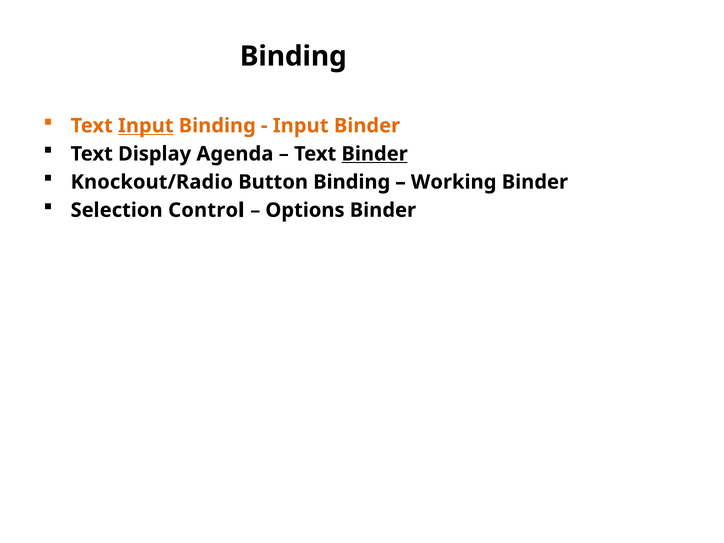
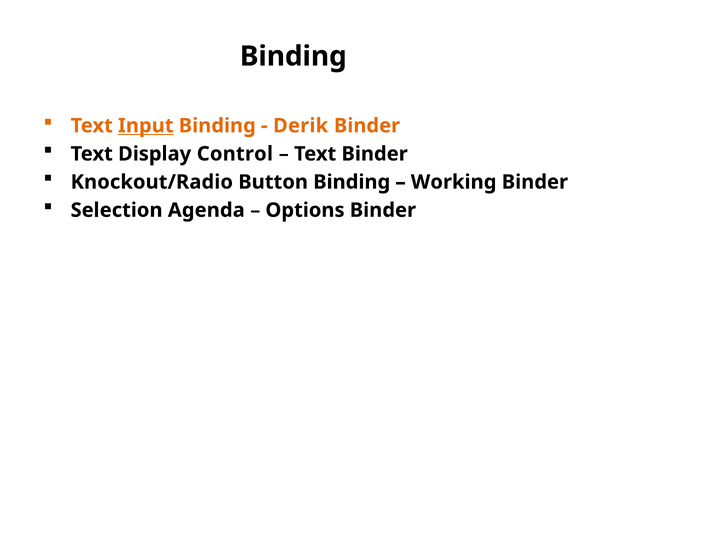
Input at (301, 126): Input -> Derik
Agenda: Agenda -> Control
Binder at (375, 154) underline: present -> none
Control: Control -> Agenda
